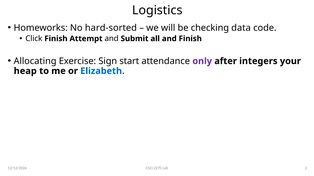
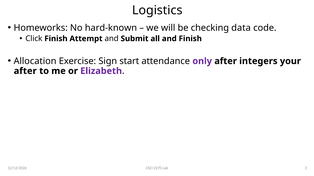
hard-sorted: hard-sorted -> hard-known
Allocating: Allocating -> Allocation
heap at (25, 71): heap -> after
Elizabeth colour: blue -> purple
